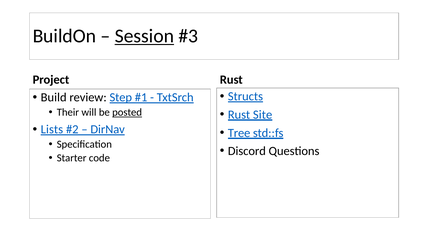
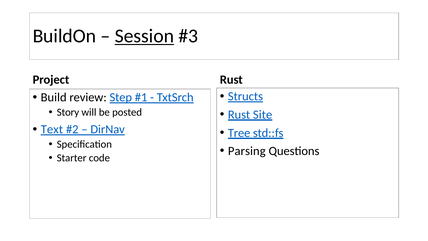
Their: Their -> Story
posted underline: present -> none
Lists: Lists -> Text
Discord: Discord -> Parsing
